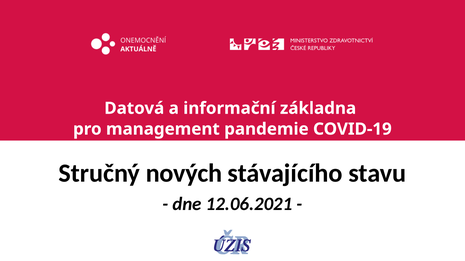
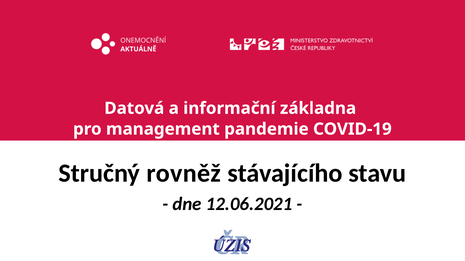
nových: nových -> rovněž
